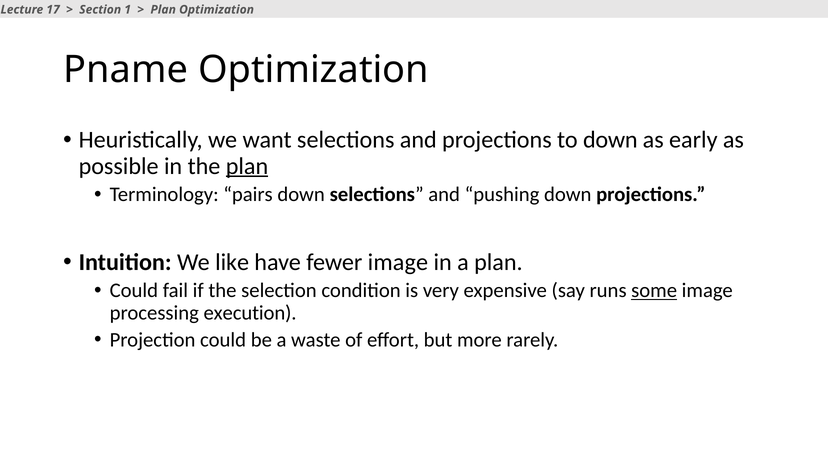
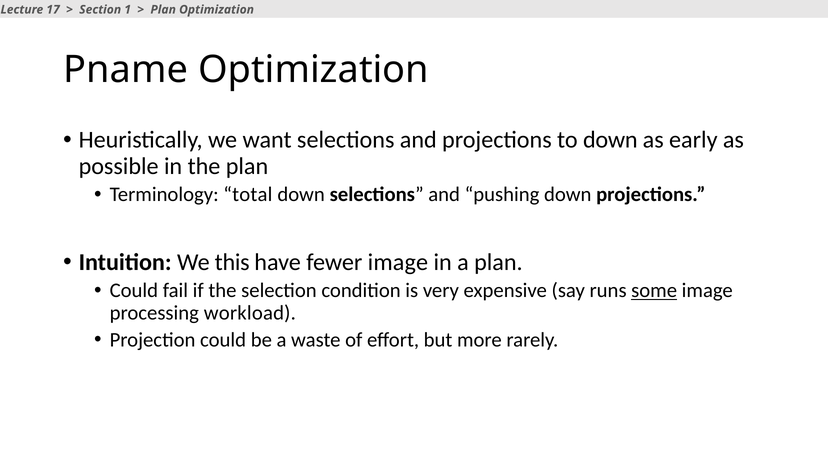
plan at (247, 166) underline: present -> none
pairs: pairs -> total
like: like -> this
execution: execution -> workload
